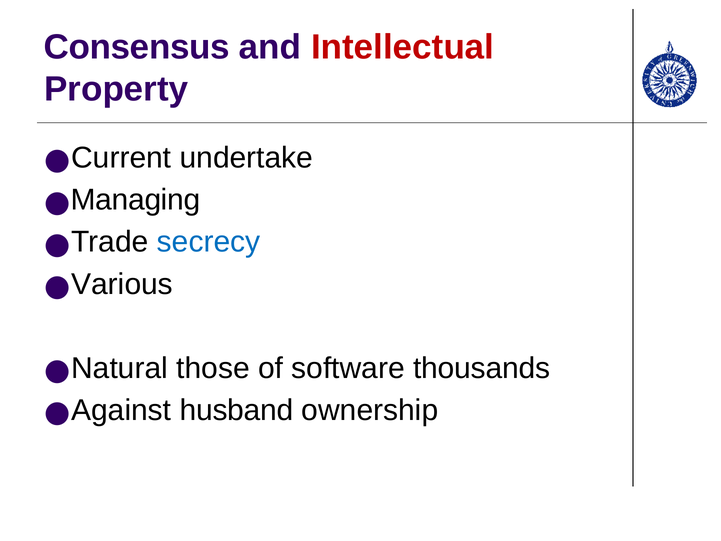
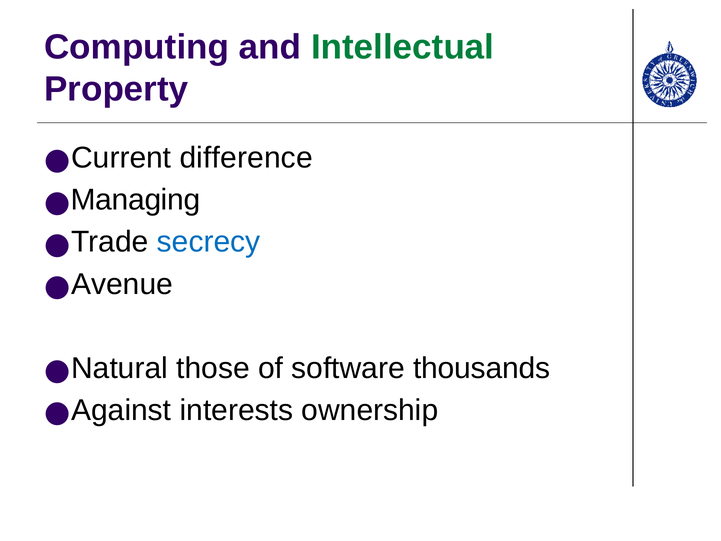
Consensus: Consensus -> Computing
Intellectual colour: red -> green
undertake: undertake -> difference
Various: Various -> Avenue
husband: husband -> interests
